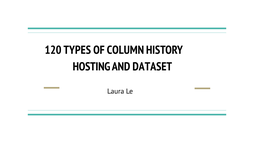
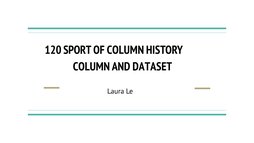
TYPES: TYPES -> SPORT
HOSTING at (91, 67): HOSTING -> COLUMN
